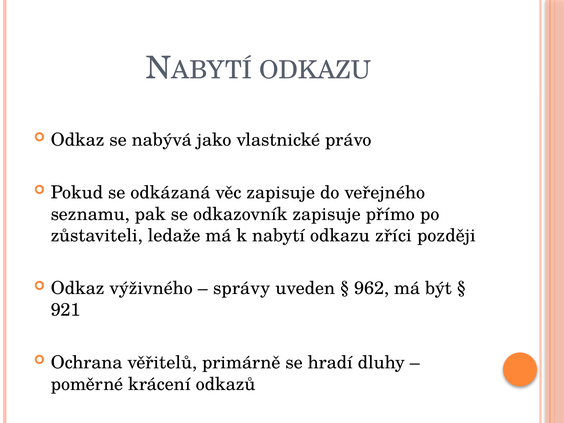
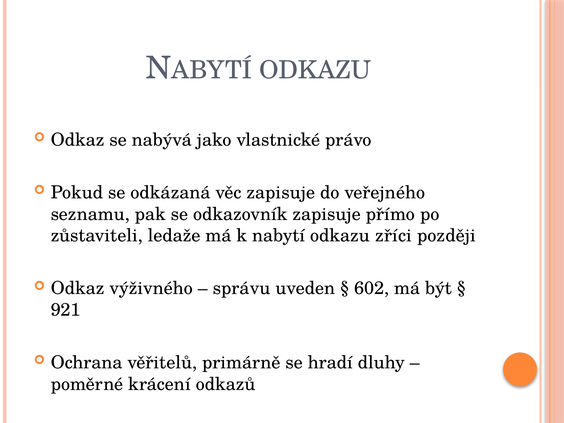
správy: správy -> správu
962: 962 -> 602
